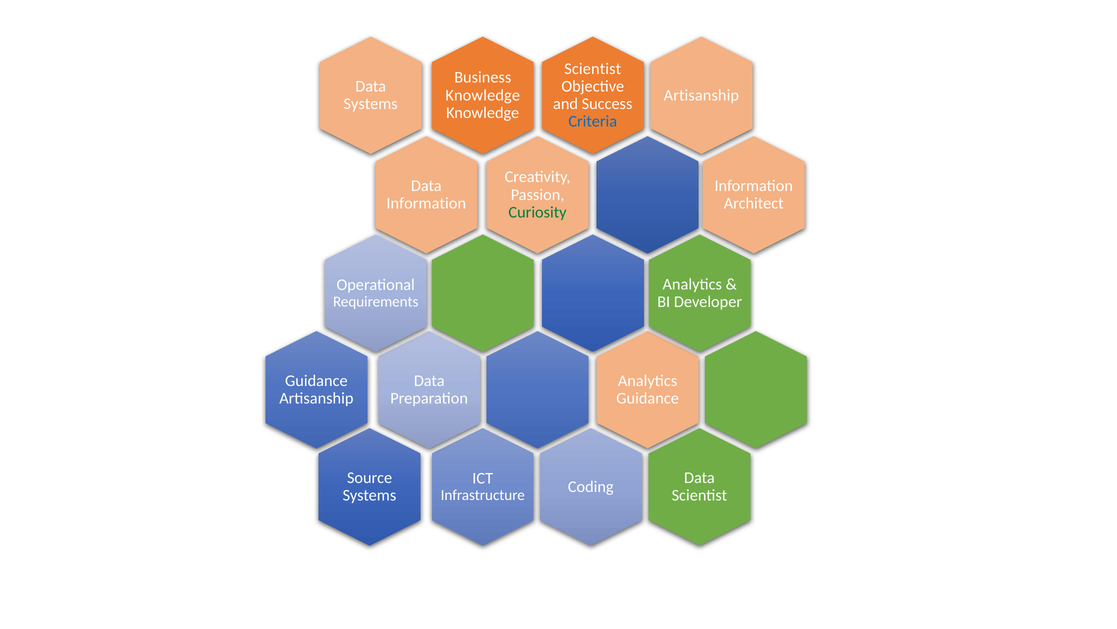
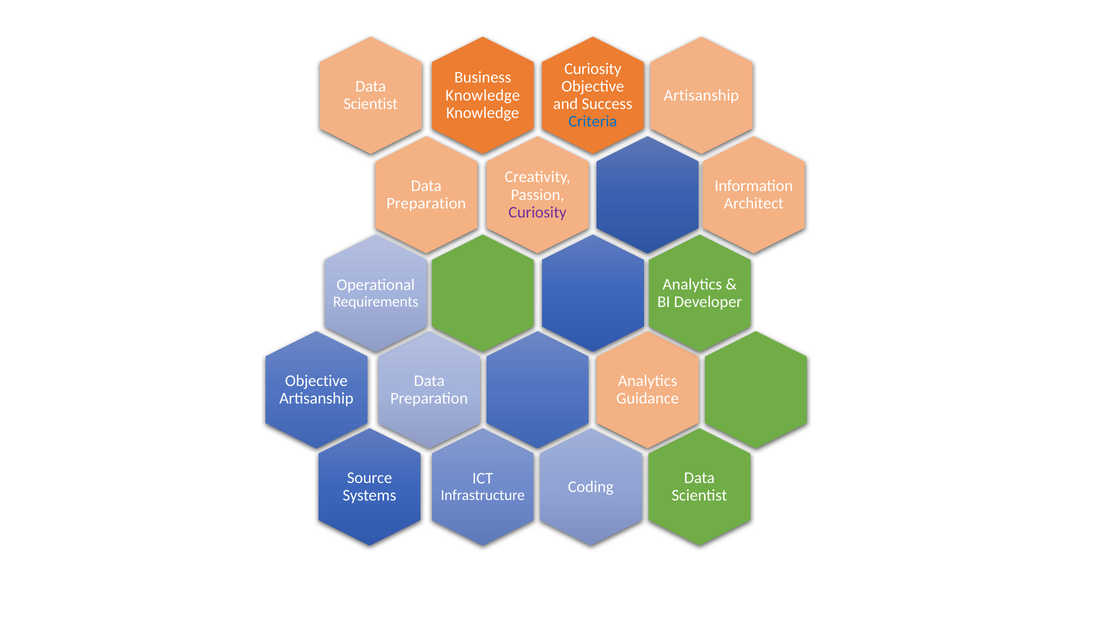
Scientist at (593, 69): Scientist -> Curiosity
Systems at (371, 104): Systems -> Scientist
Information at (426, 203): Information -> Preparation
Curiosity at (538, 212) colour: green -> purple
Guidance at (316, 380): Guidance -> Objective
